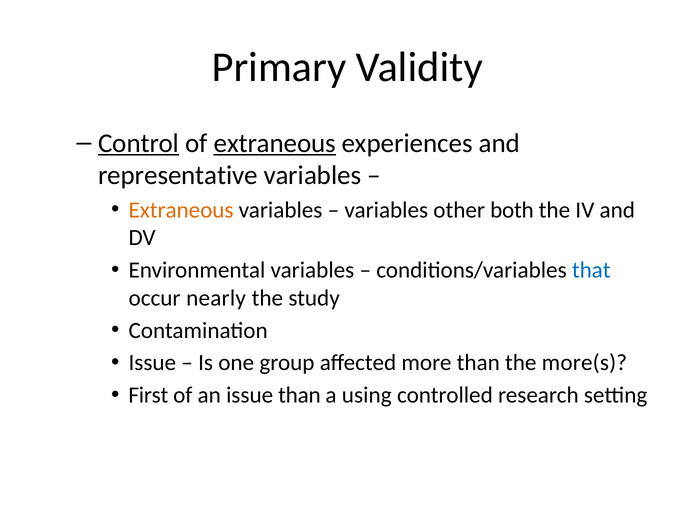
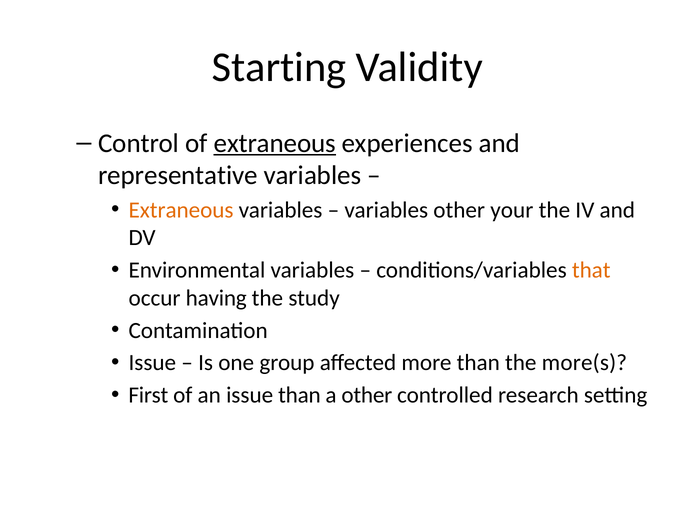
Primary: Primary -> Starting
Control underline: present -> none
both: both -> your
that colour: blue -> orange
nearly: nearly -> having
a using: using -> other
